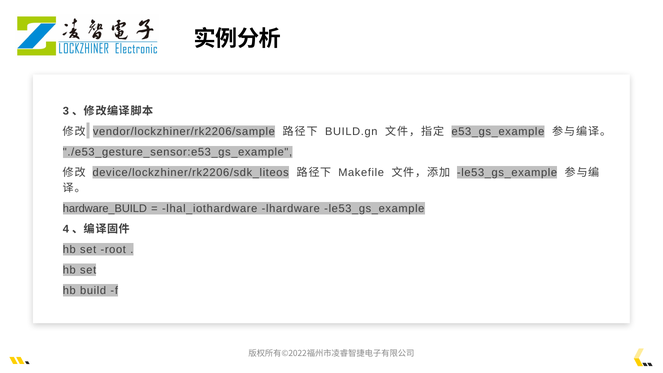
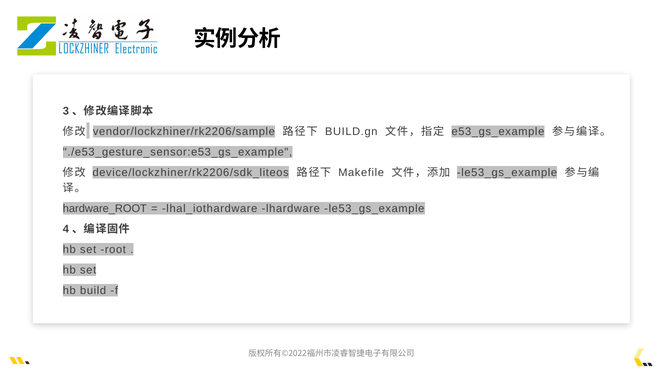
hardware_BUILD: hardware_BUILD -> hardware_ROOT
